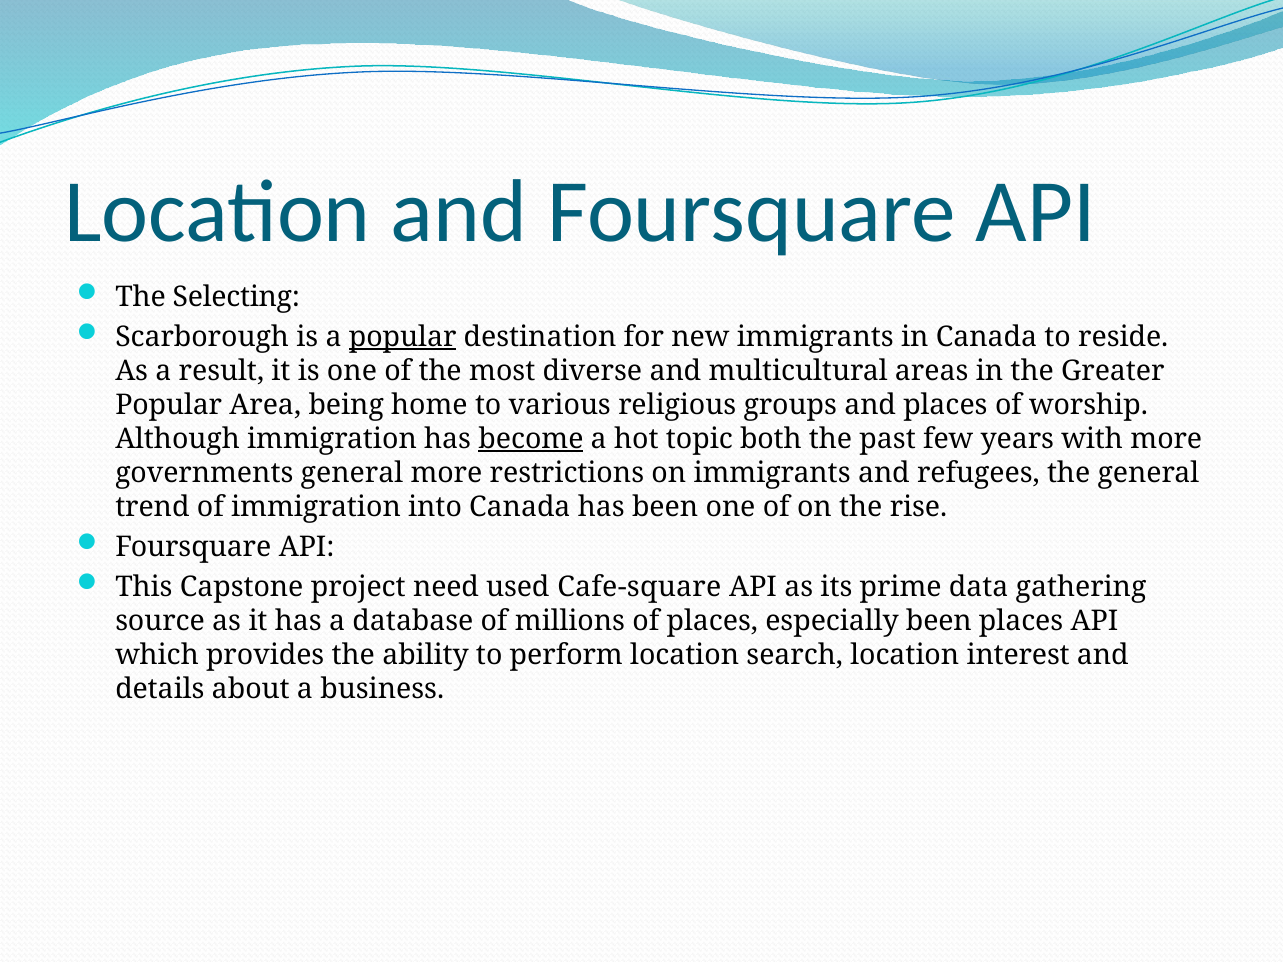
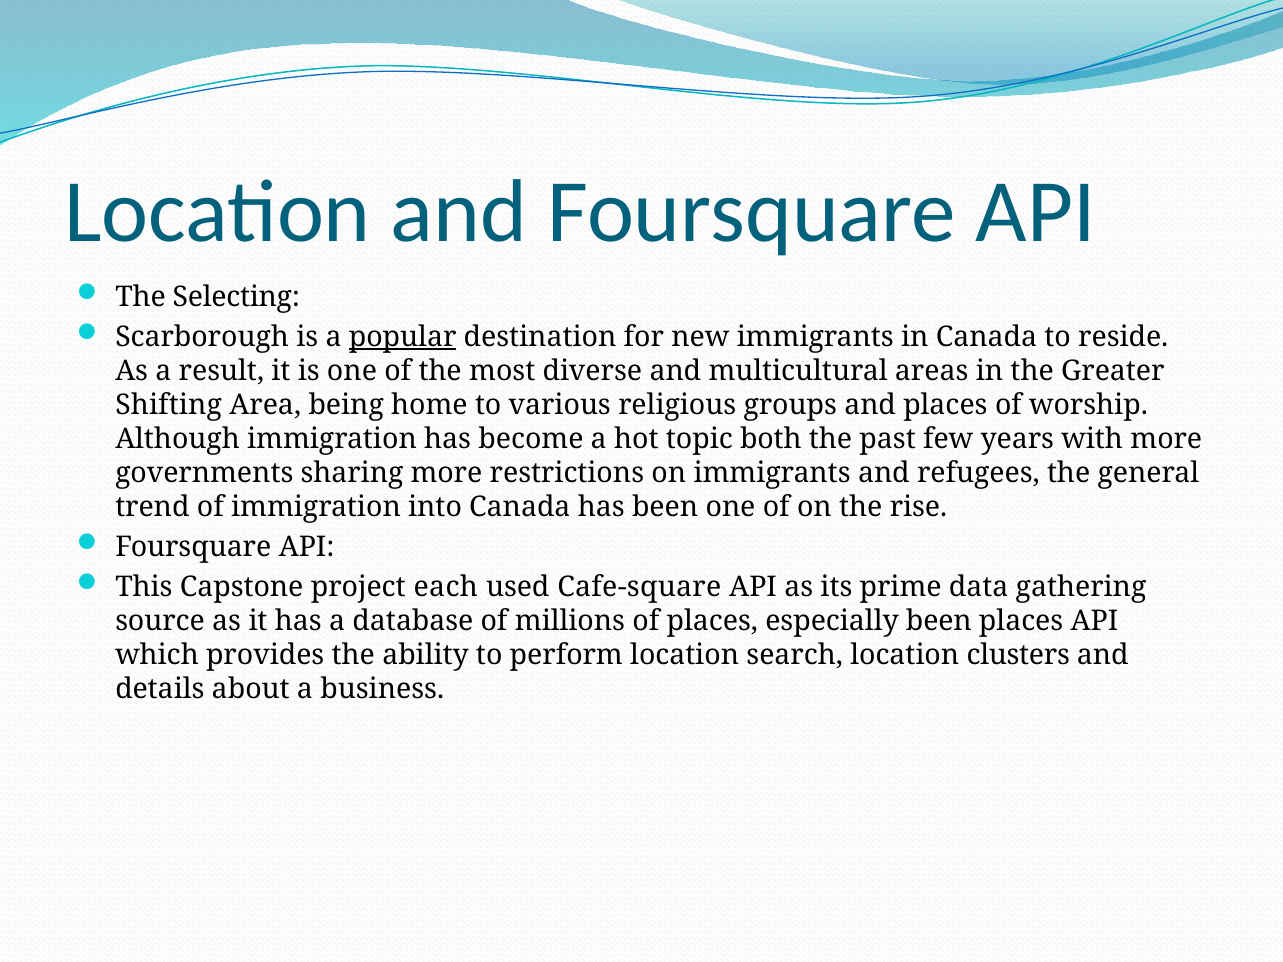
Popular at (169, 405): Popular -> Shifting
become underline: present -> none
governments general: general -> sharing
need: need -> each
interest: interest -> clusters
